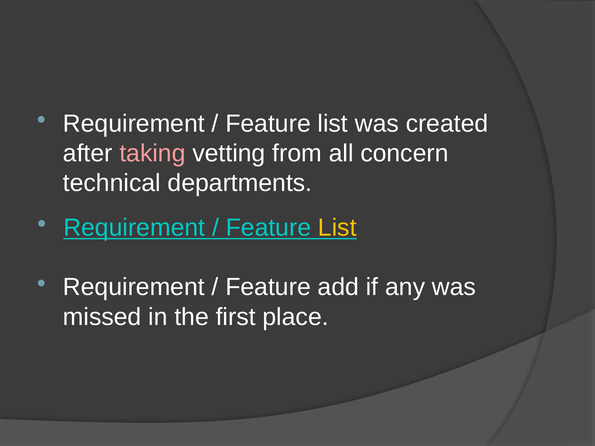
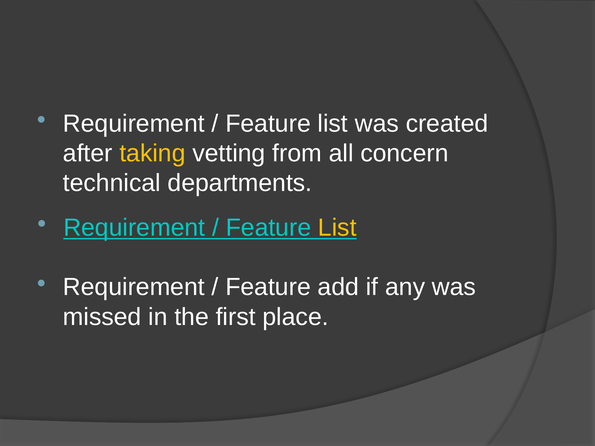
taking colour: pink -> yellow
